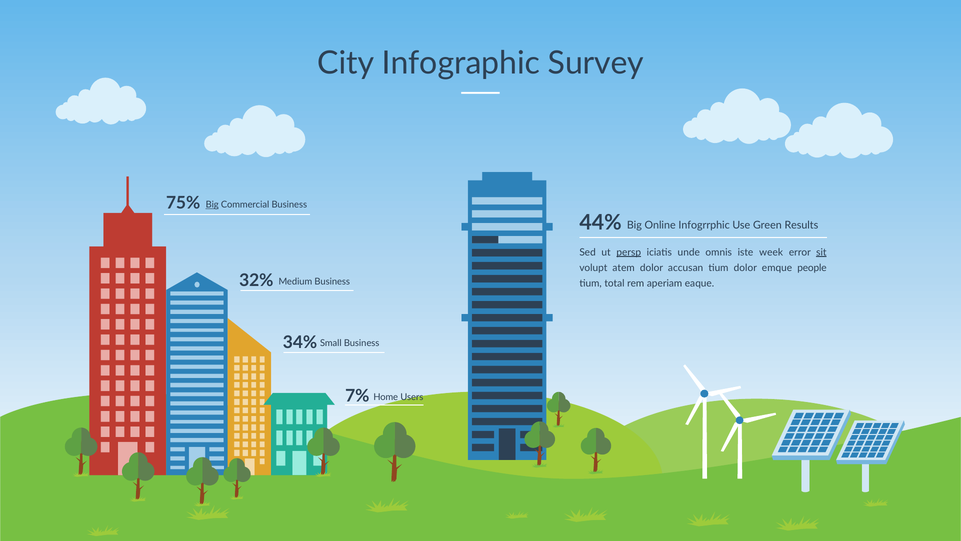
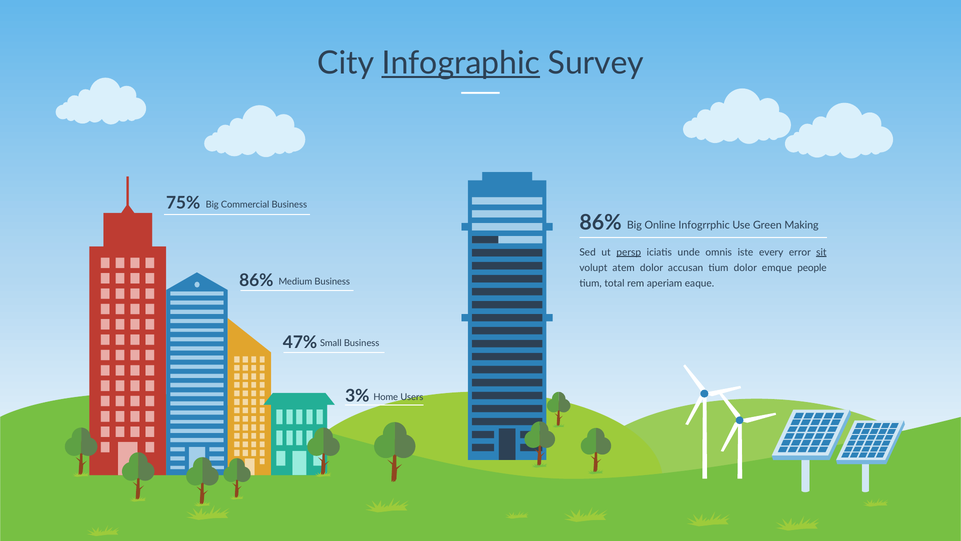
Infographic underline: none -> present
Big at (212, 205) underline: present -> none
44% at (601, 223): 44% -> 86%
Results: Results -> Making
week: week -> every
32% at (256, 280): 32% -> 86%
34%: 34% -> 47%
7%: 7% -> 3%
